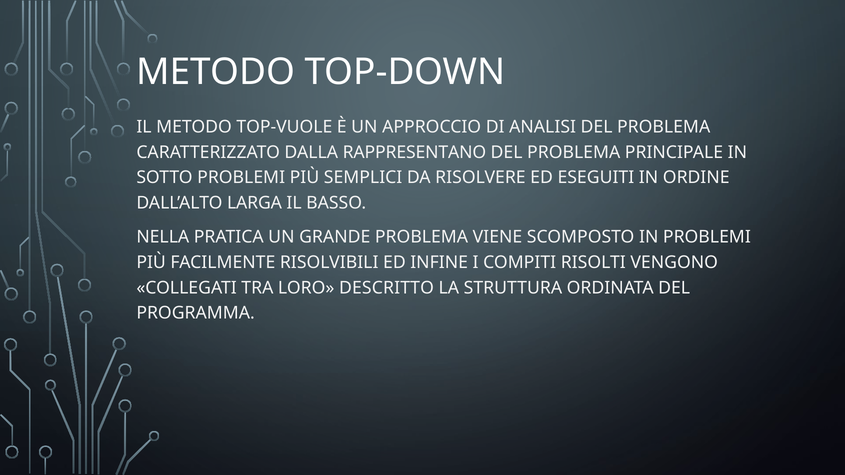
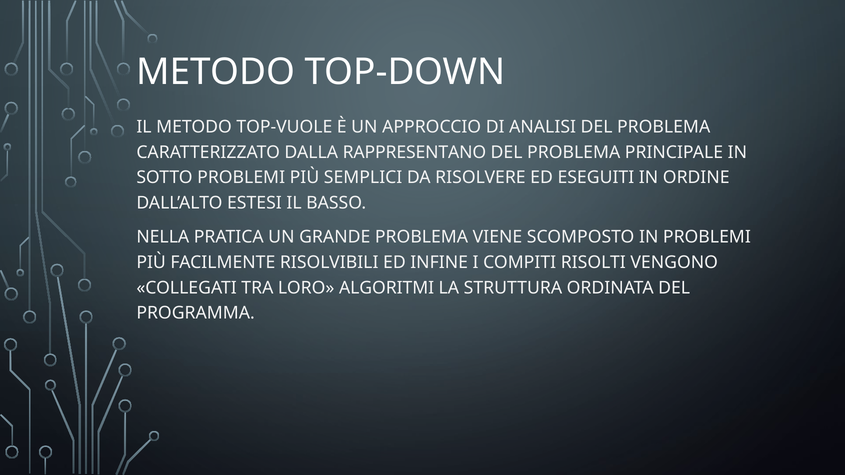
LARGA: LARGA -> ESTESI
DESCRITTO: DESCRITTO -> ALGORITMI
